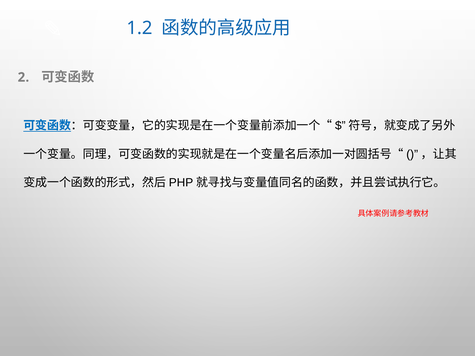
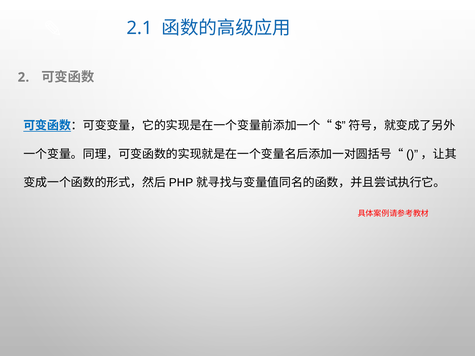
1.2: 1.2 -> 2.1
